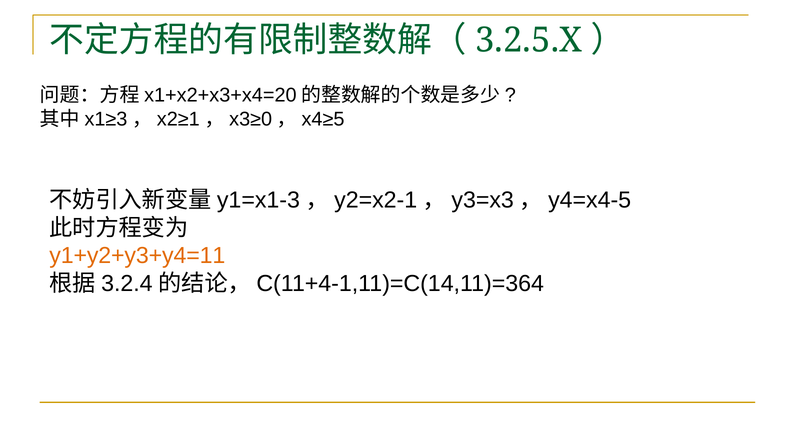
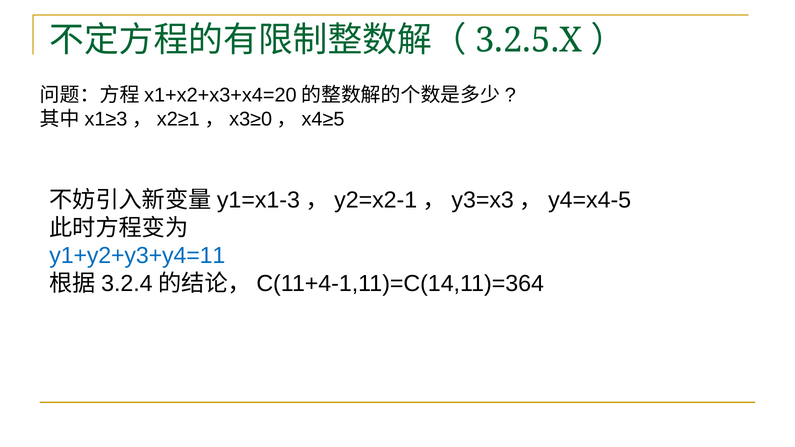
y1+y2+y3+y4=11 colour: orange -> blue
